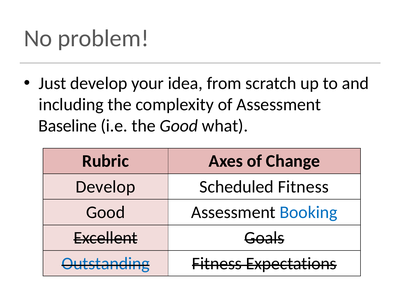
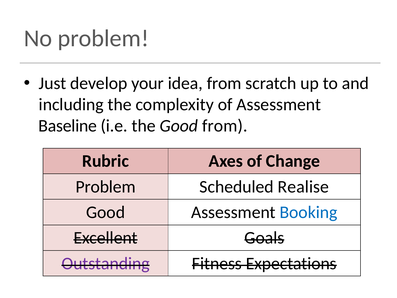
Good what: what -> from
Develop at (105, 187): Develop -> Problem
Scheduled Fitness: Fitness -> Realise
Outstanding colour: blue -> purple
